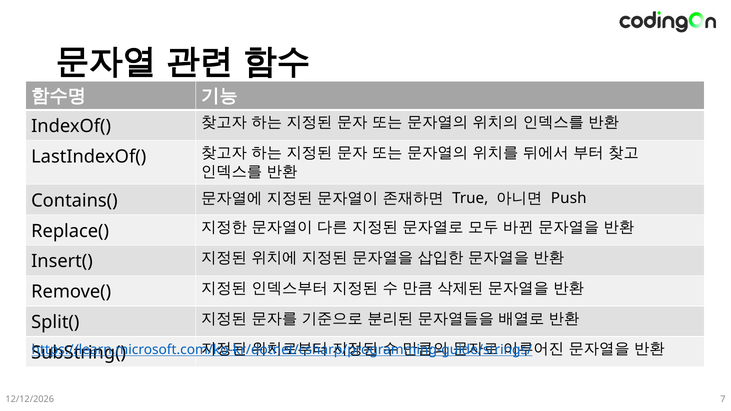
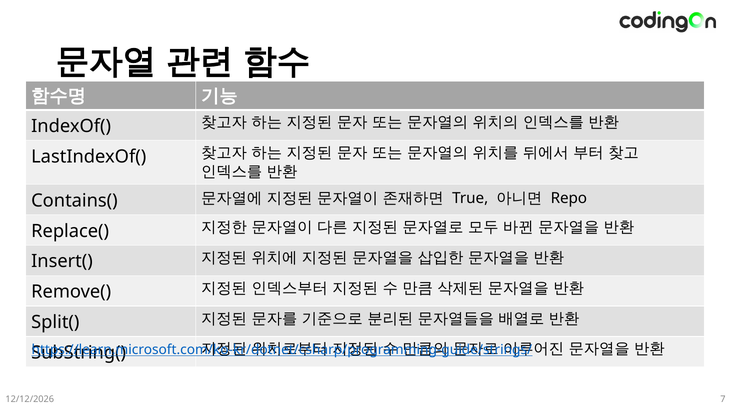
Push: Push -> Repo
